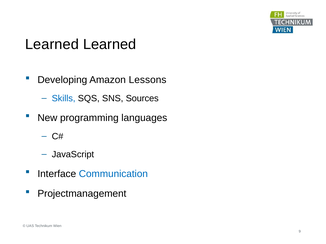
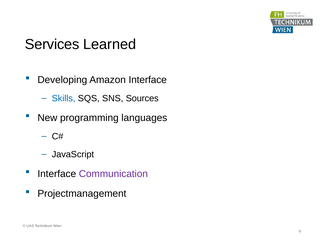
Learned at (52, 44): Learned -> Services
Amazon Lessons: Lessons -> Interface
Communication colour: blue -> purple
